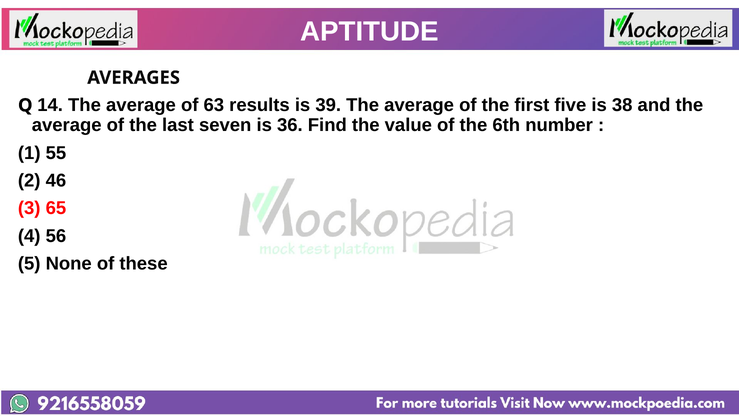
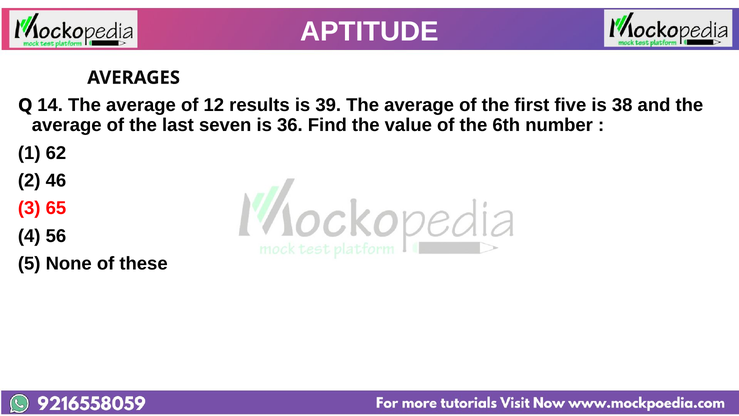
63: 63 -> 12
55: 55 -> 62
